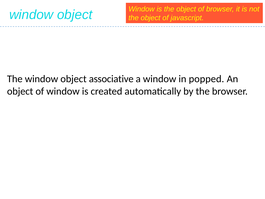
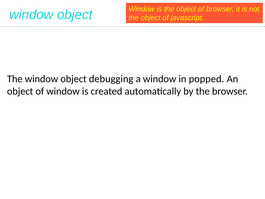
associative: associative -> debugging
